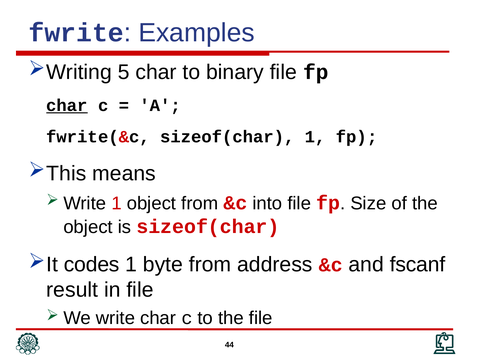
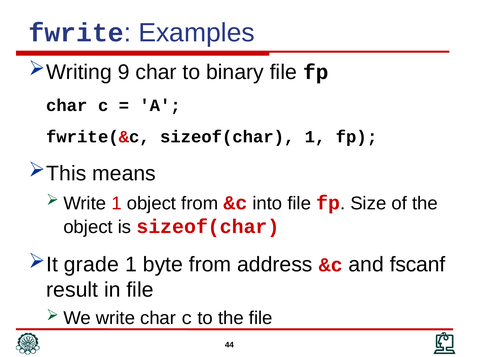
5: 5 -> 9
char at (67, 106) underline: present -> none
codes: codes -> grade
